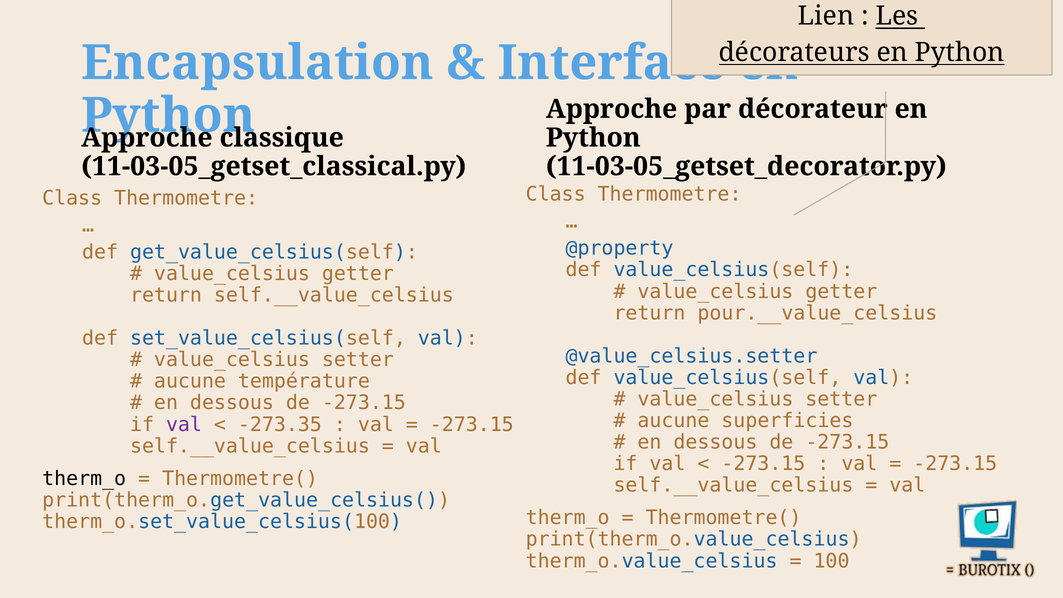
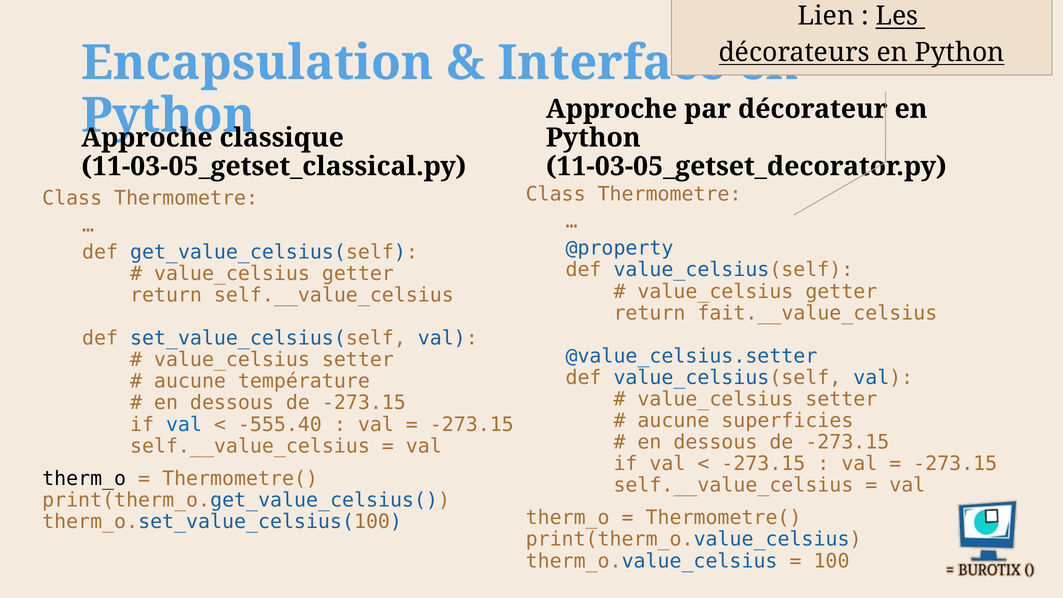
pour.__value_celsius: pour.__value_celsius -> fait.__value_celsius
val at (184, 424) colour: purple -> blue
-273.35: -273.35 -> -555.40
